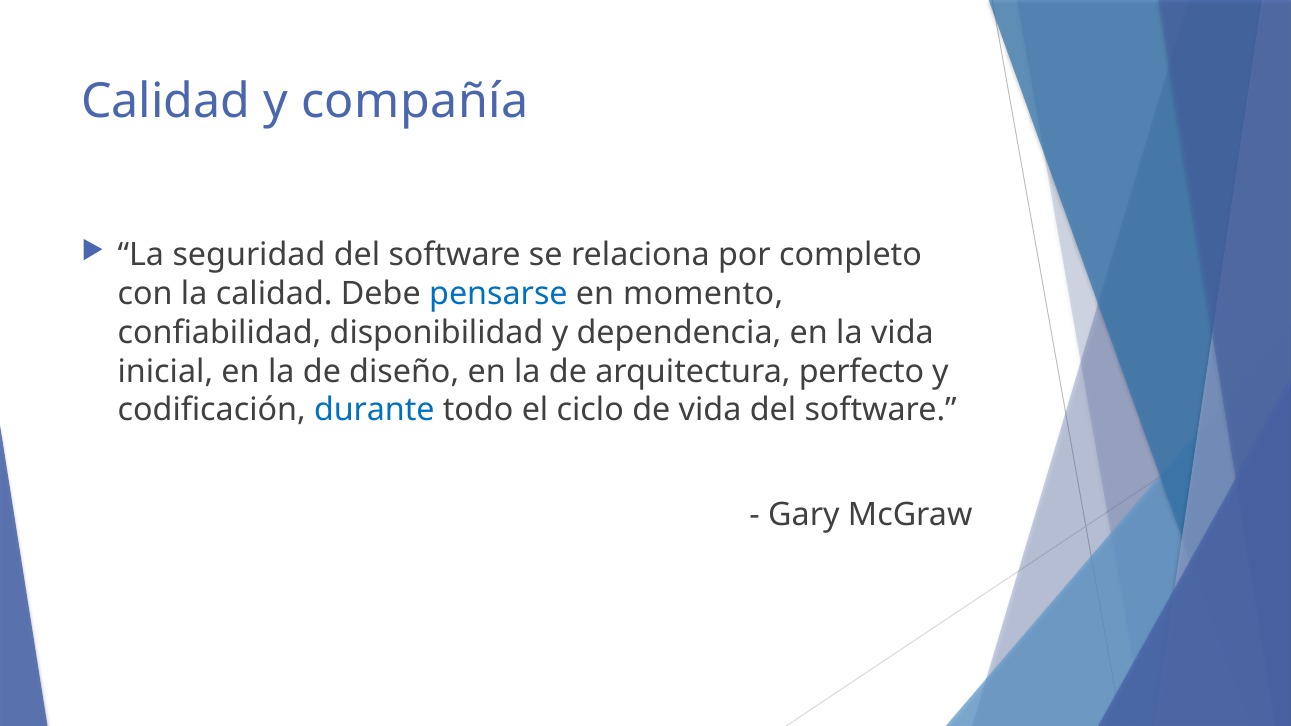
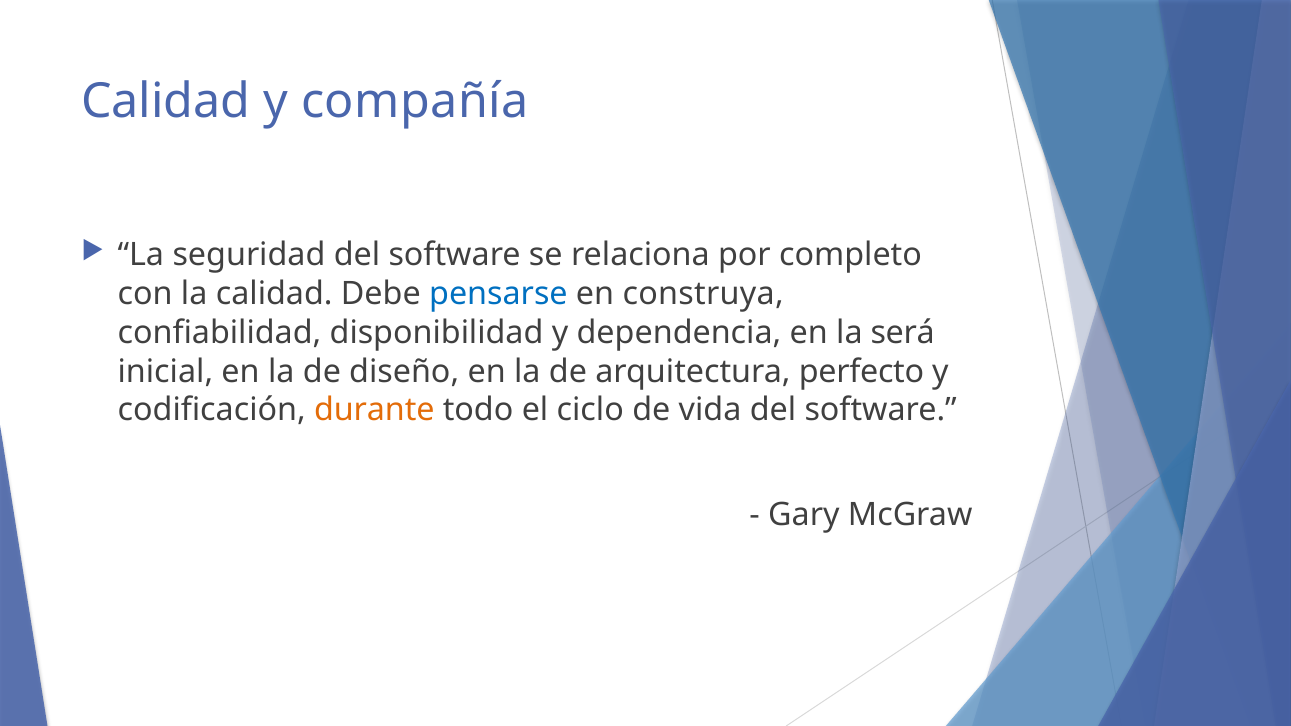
momento: momento -> construya
la vida: vida -> será
durante colour: blue -> orange
